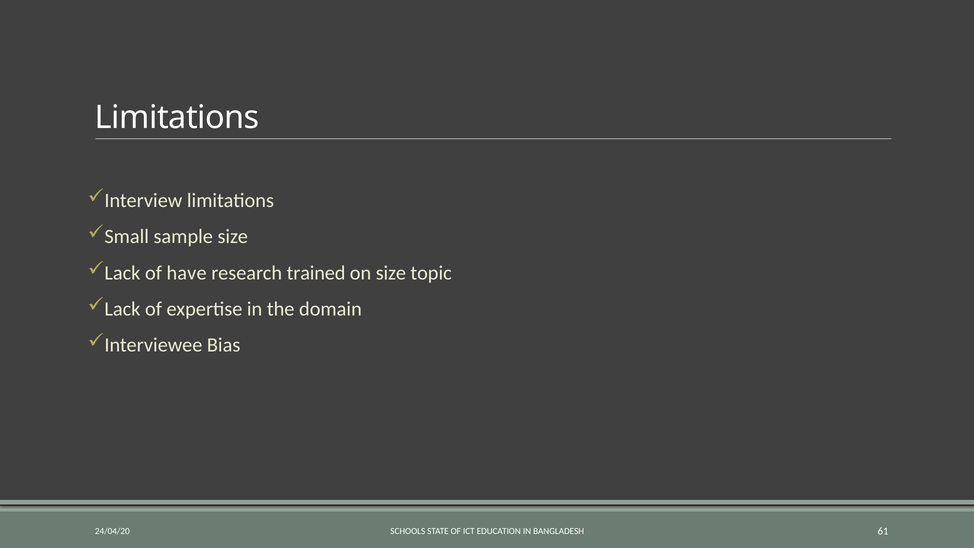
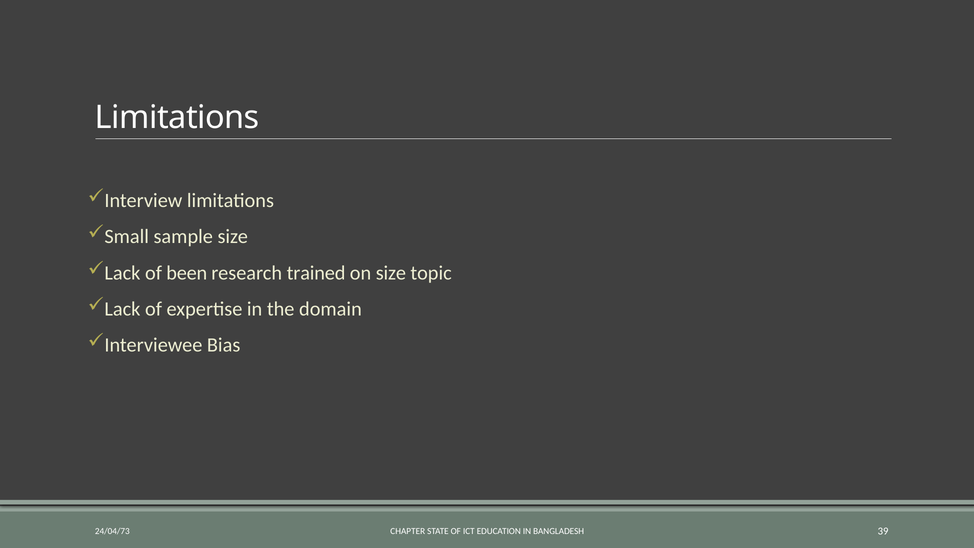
have: have -> been
24/04/20: 24/04/20 -> 24/04/73
SCHOOLS: SCHOOLS -> CHAPTER
61: 61 -> 39
